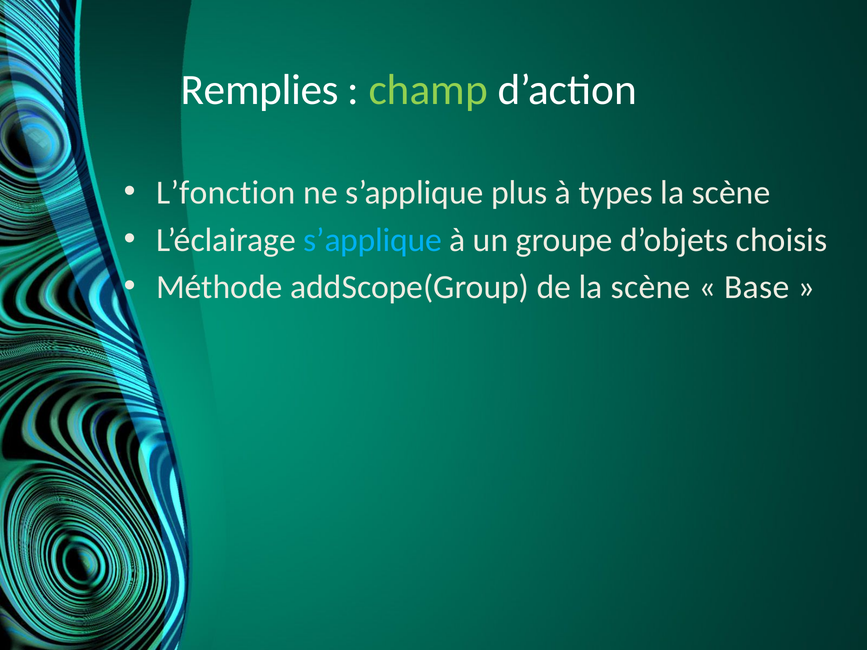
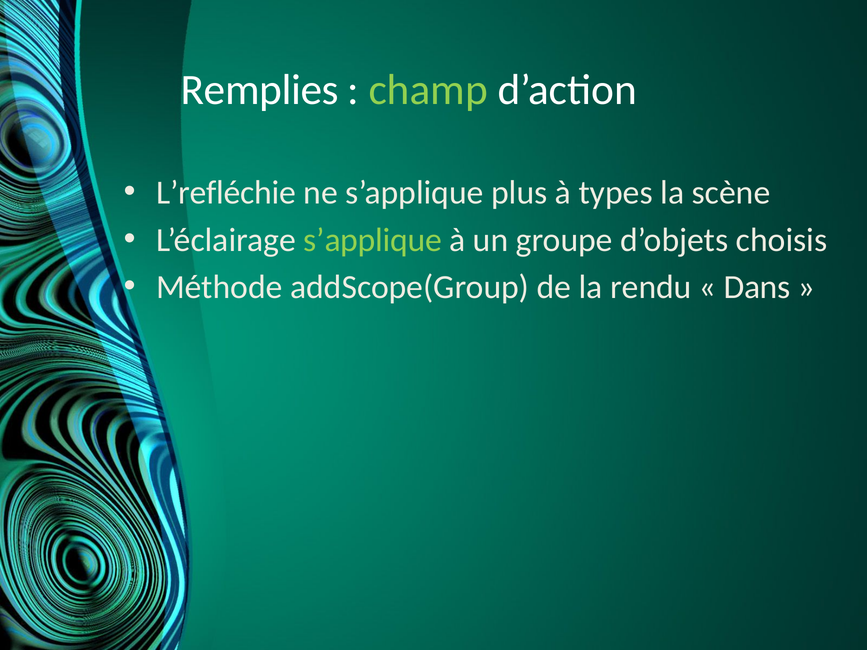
L’fonction: L’fonction -> L’refléchie
s’applique at (373, 240) colour: light blue -> light green
de la scène: scène -> rendu
Base: Base -> Dans
